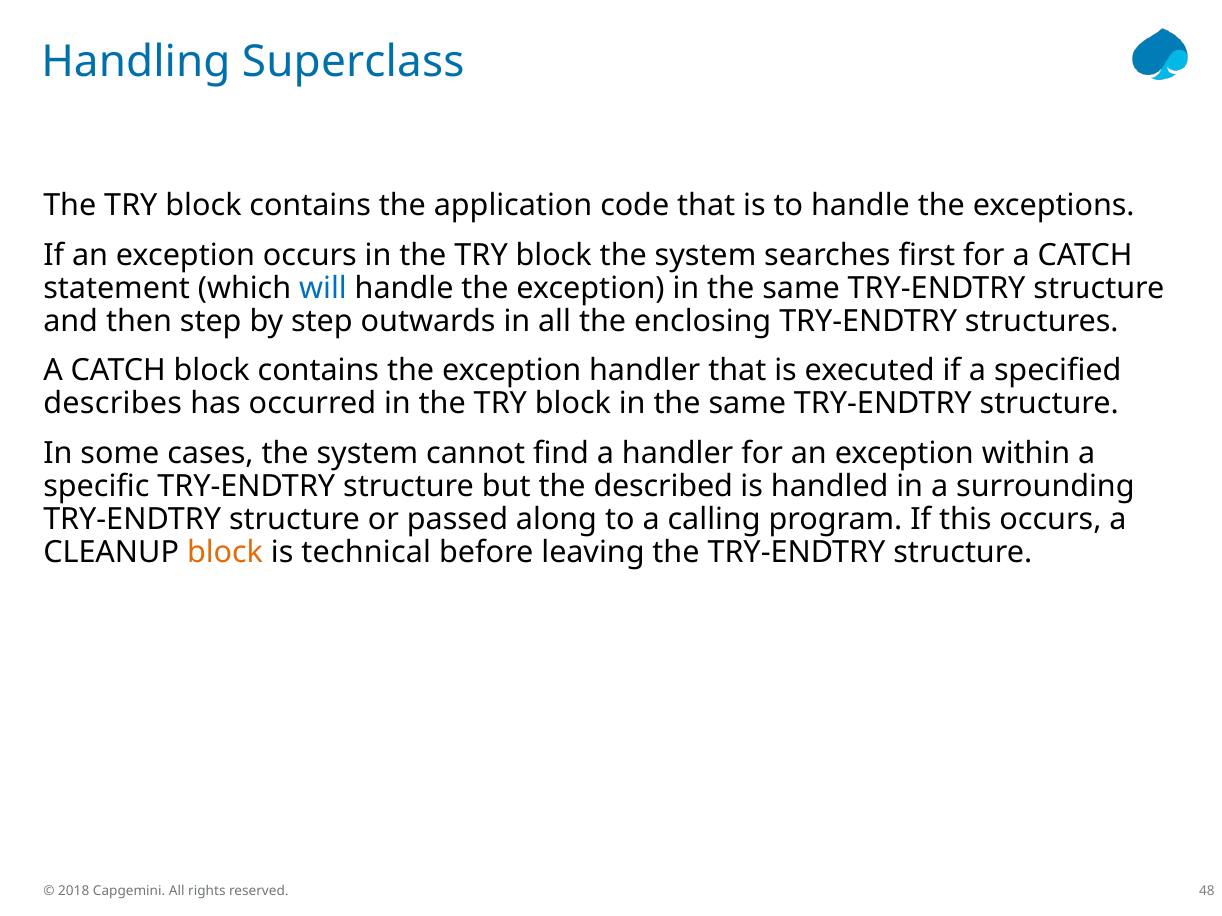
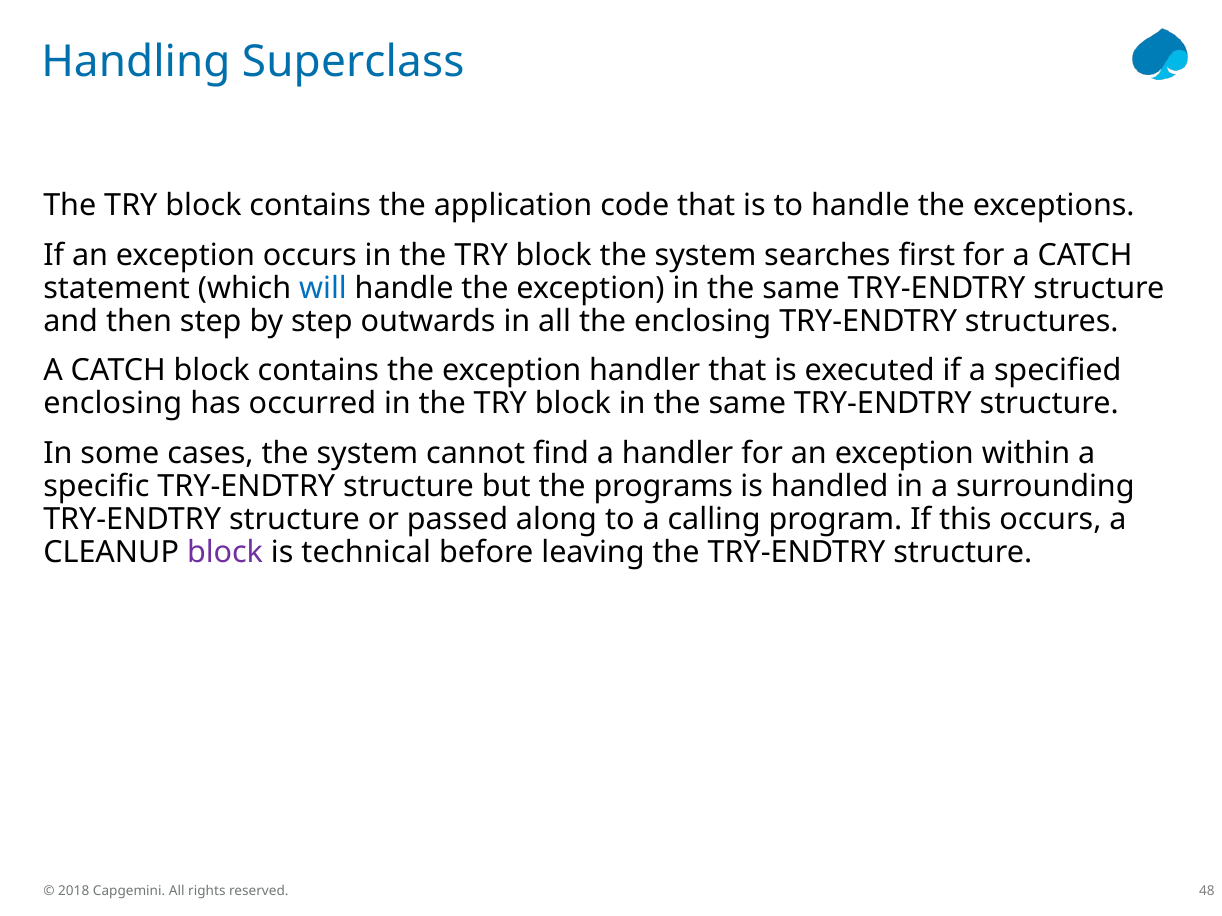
describes at (113, 404): describes -> enclosing
described: described -> programs
block at (225, 553) colour: orange -> purple
